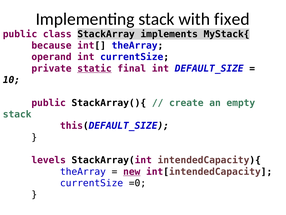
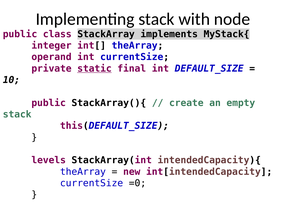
fixed: fixed -> node
because: because -> integer
new underline: present -> none
